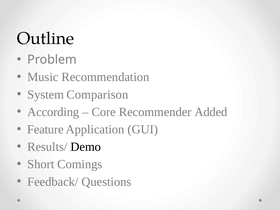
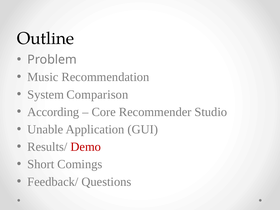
Added: Added -> Studio
Feature: Feature -> Unable
Demo colour: black -> red
